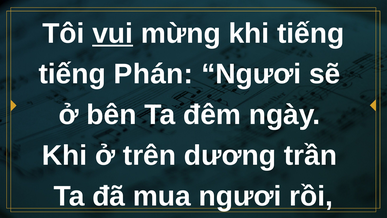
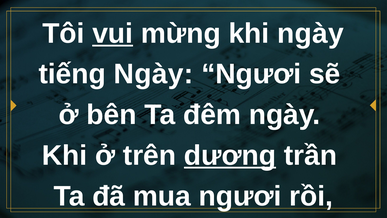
khi tiếng: tiếng -> ngày
tiếng Phán: Phán -> Ngày
dương underline: none -> present
